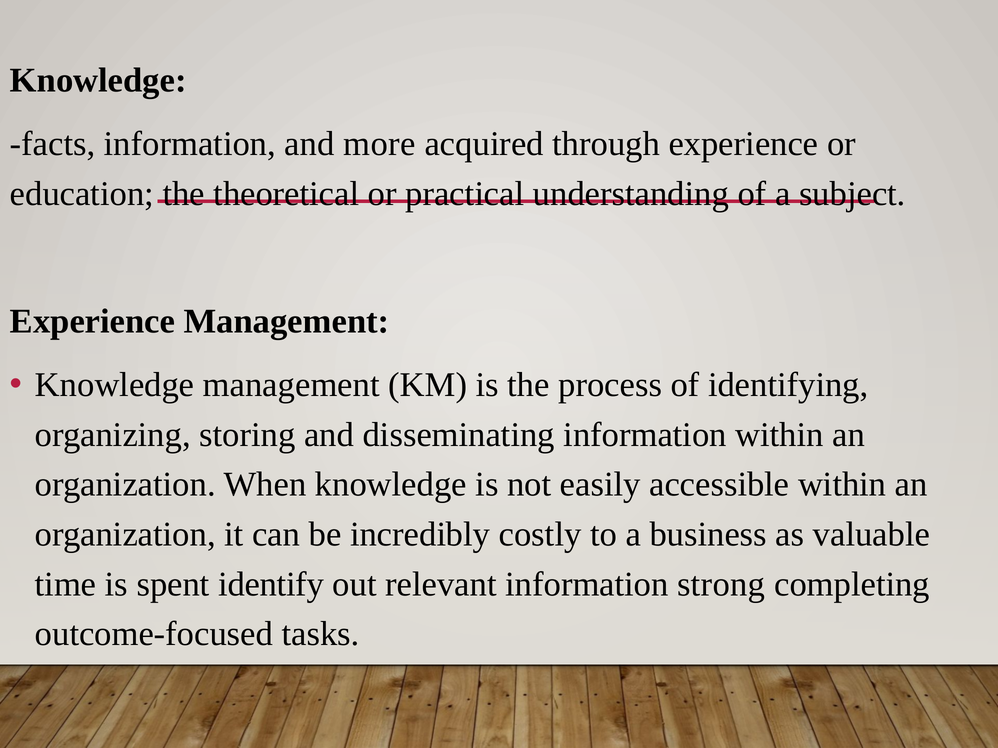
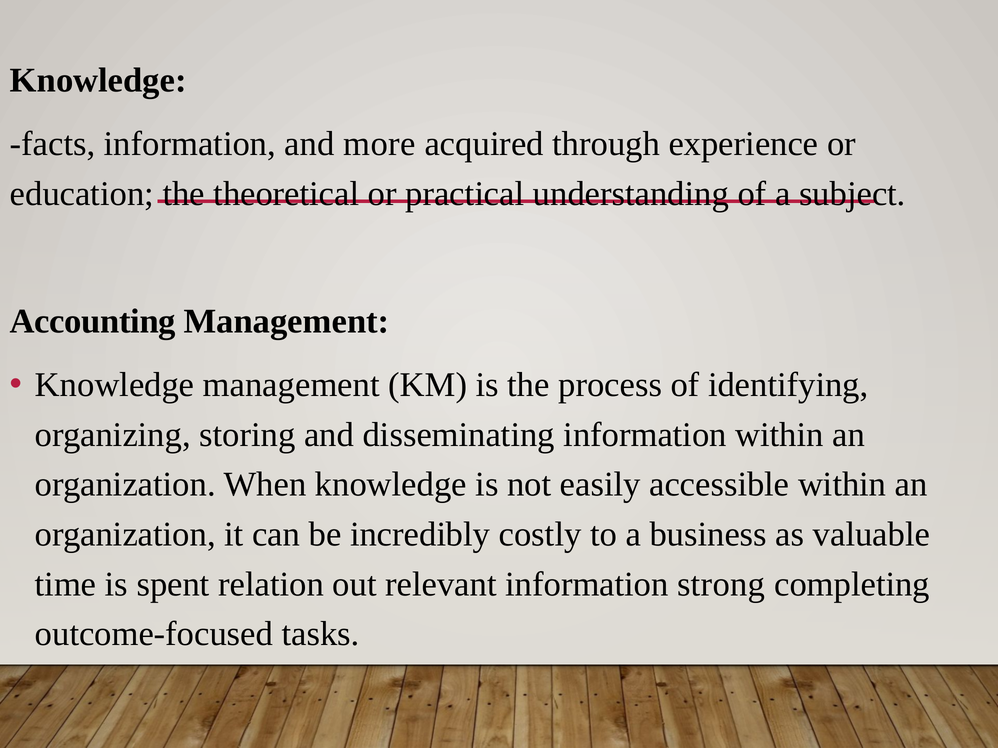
Experience at (93, 321): Experience -> Accounting
identify: identify -> relation
